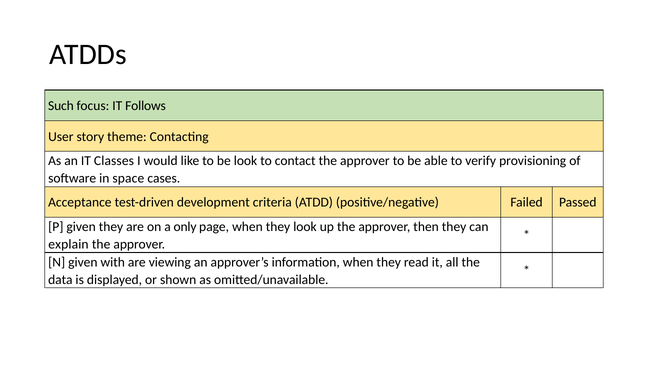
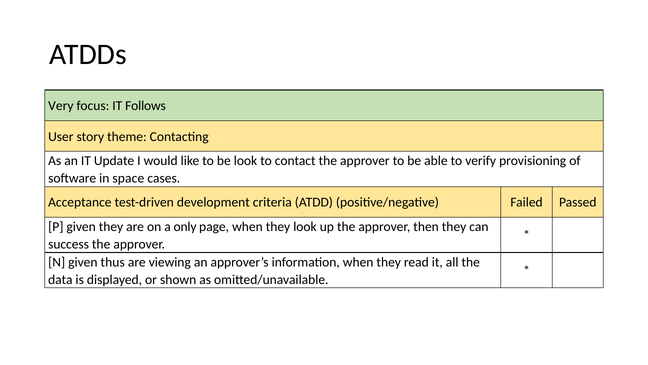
Such: Such -> Very
Classes: Classes -> Update
explain: explain -> success
with: with -> thus
